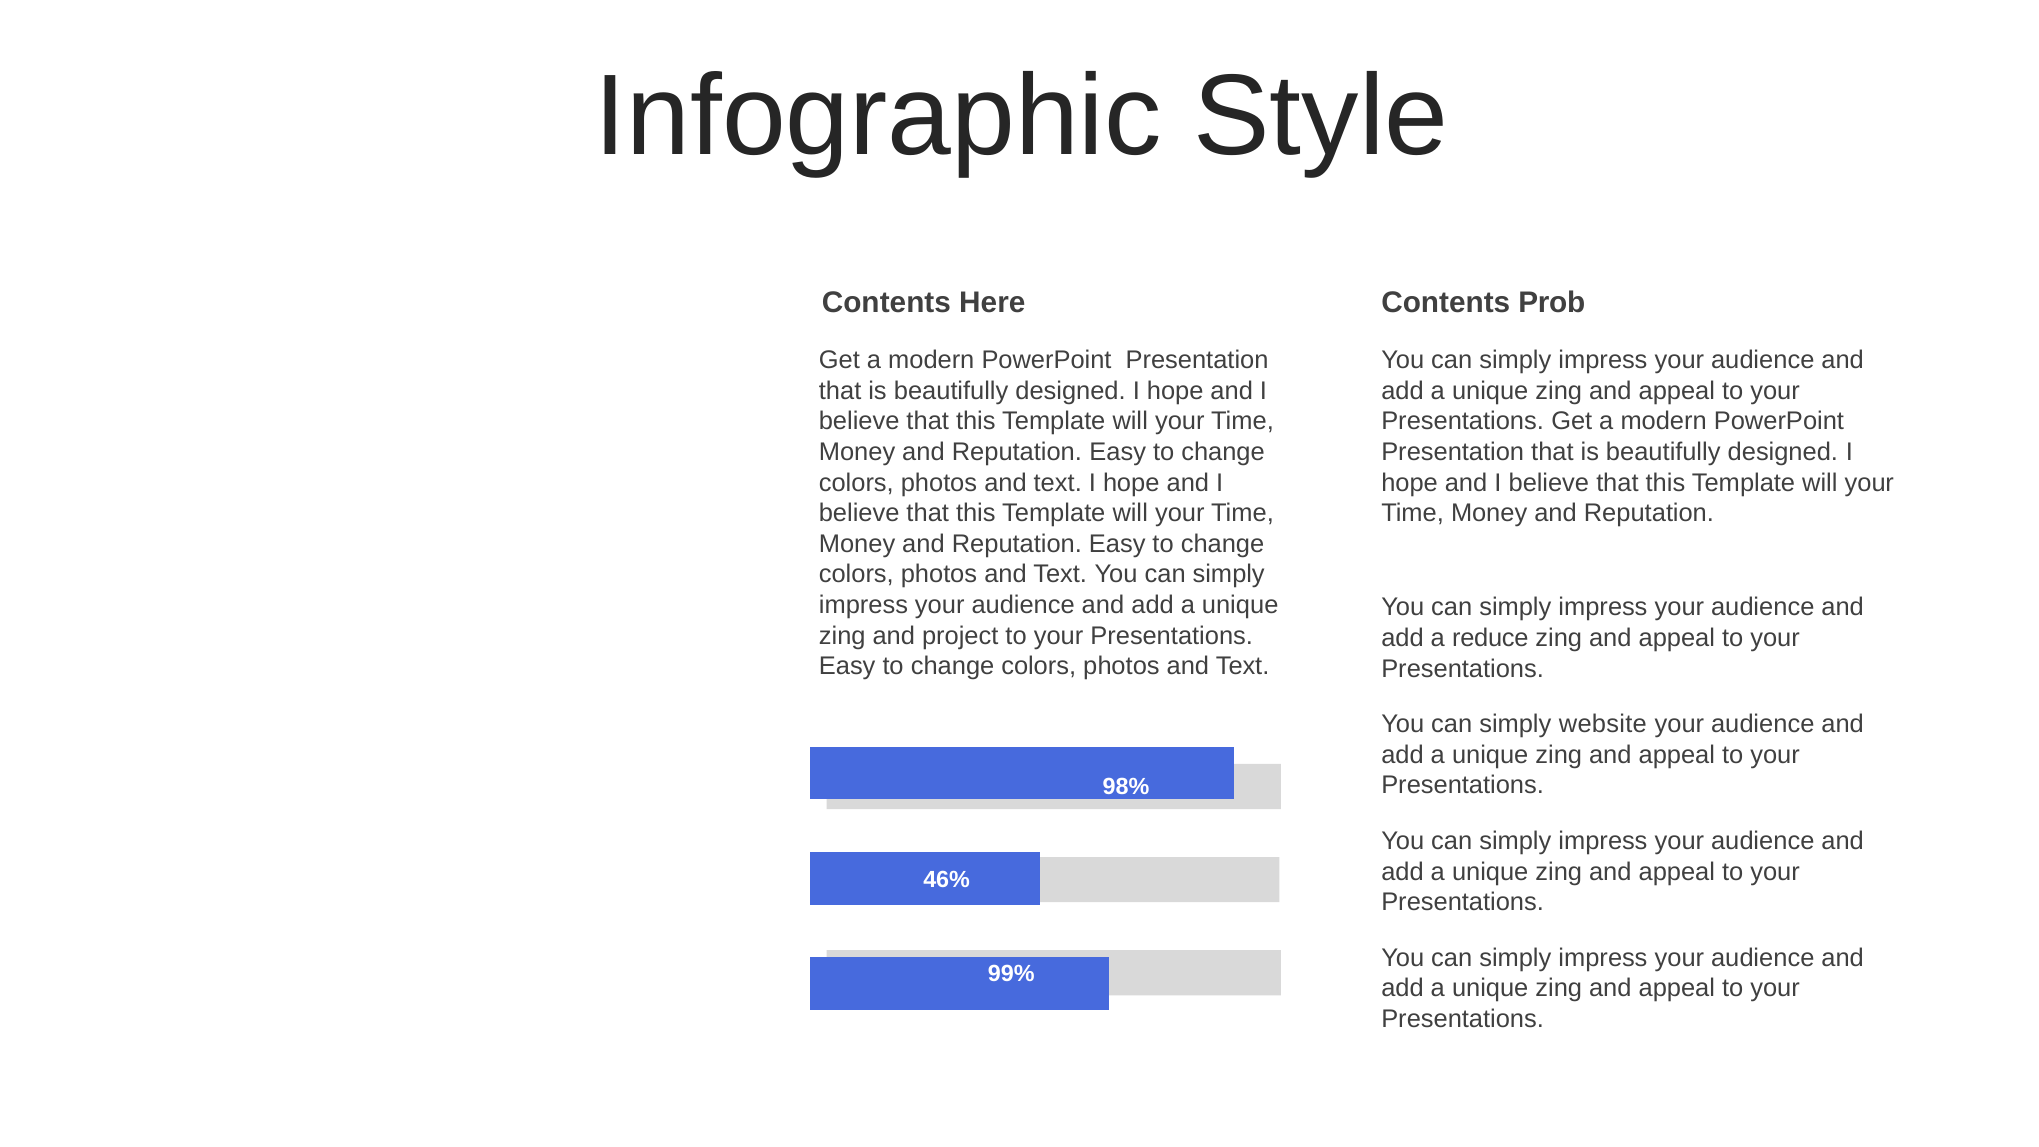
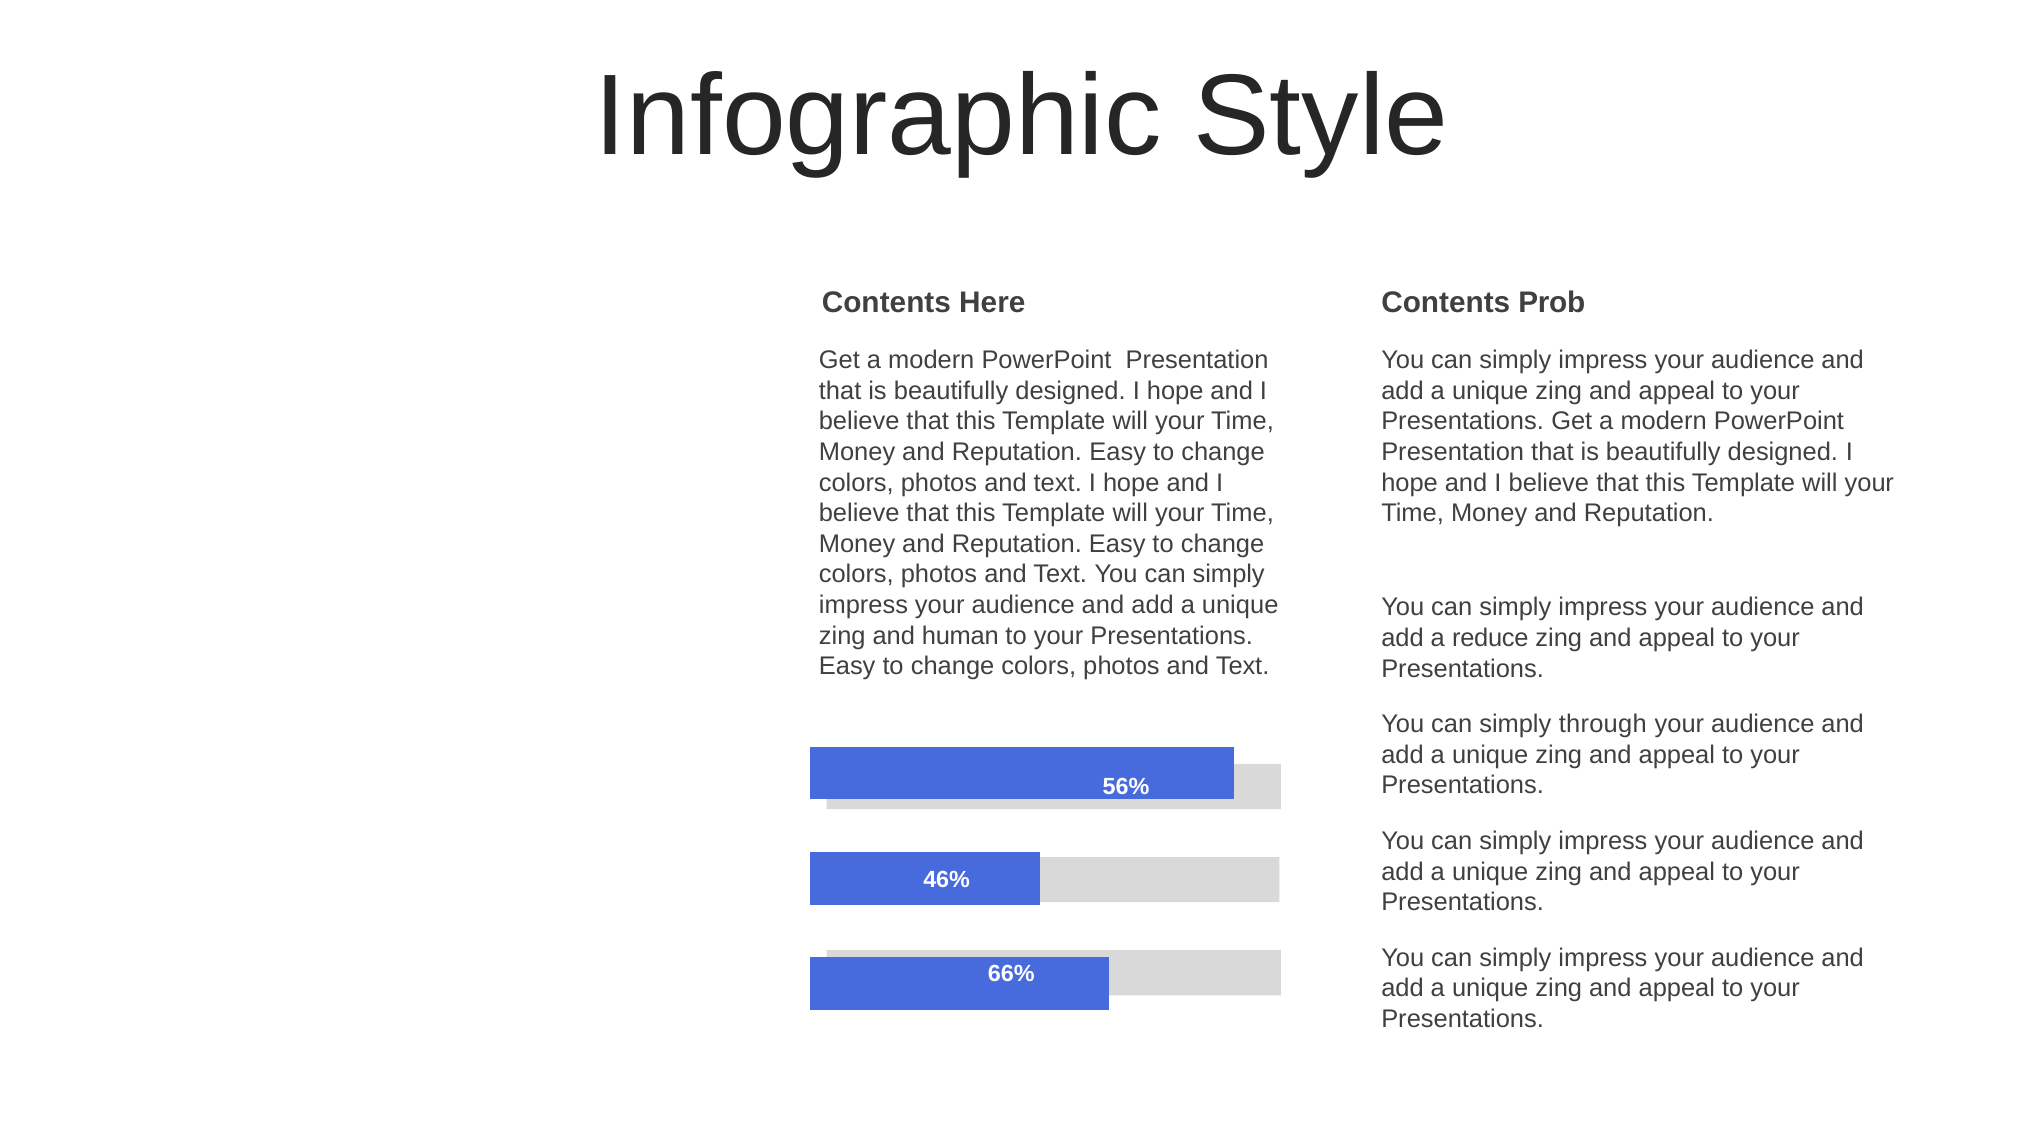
project: project -> human
website: website -> through
98%: 98% -> 56%
99%: 99% -> 66%
